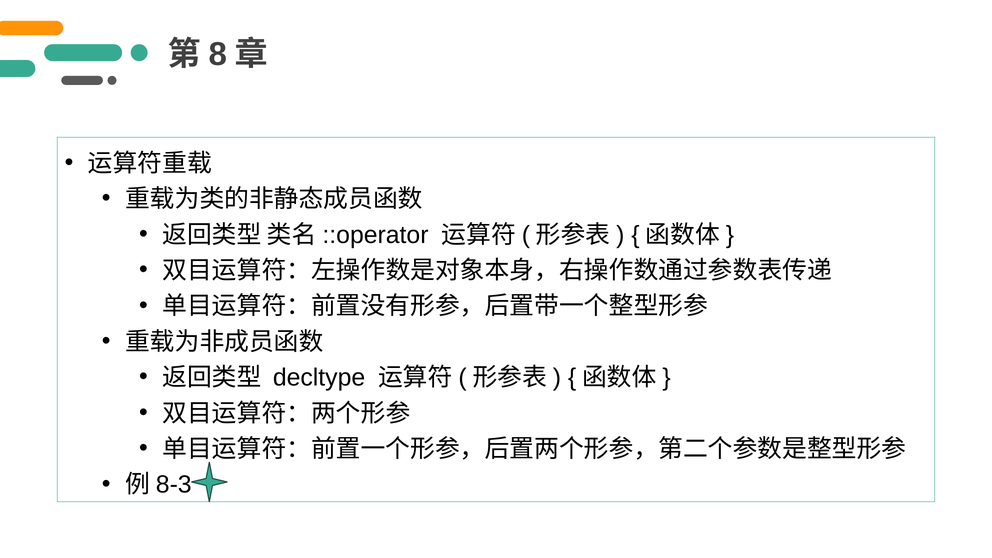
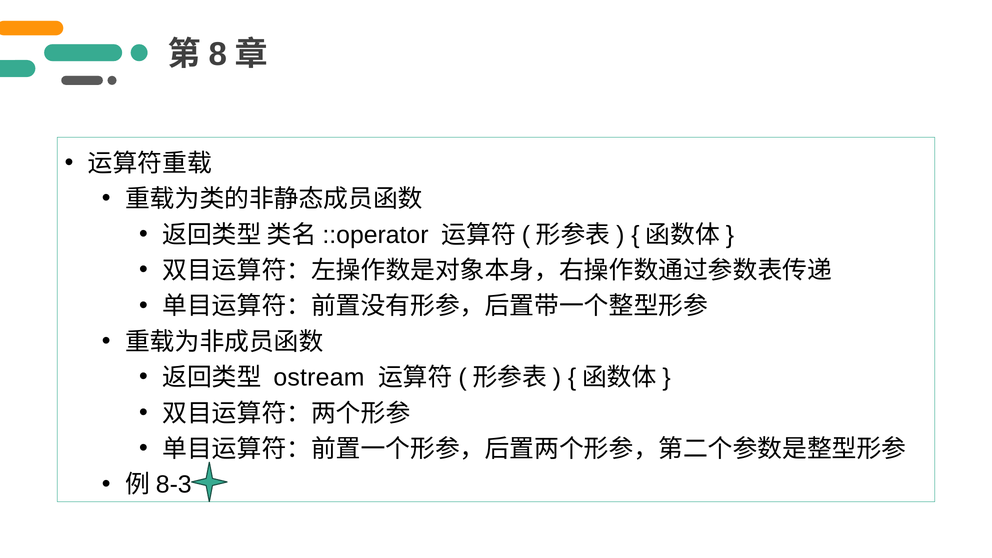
decltype: decltype -> ostream
